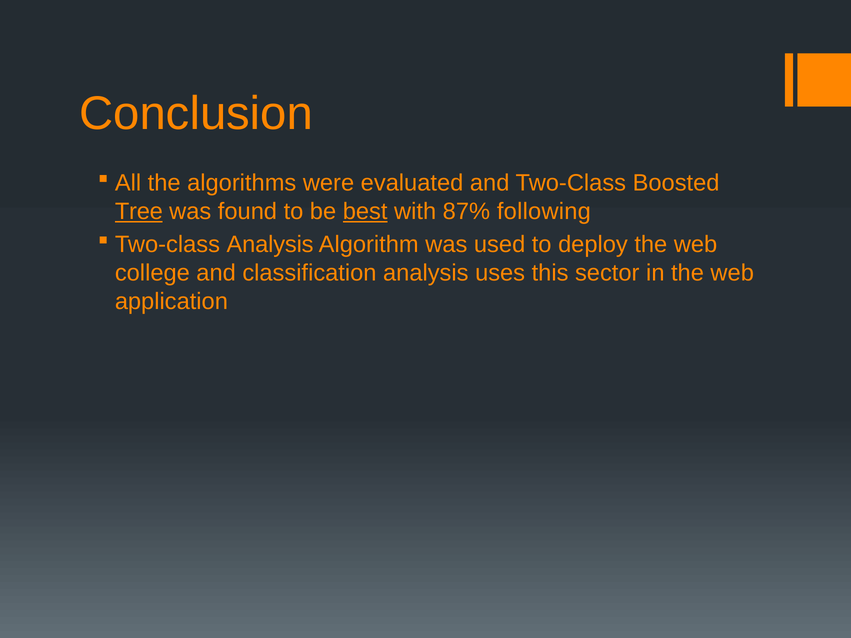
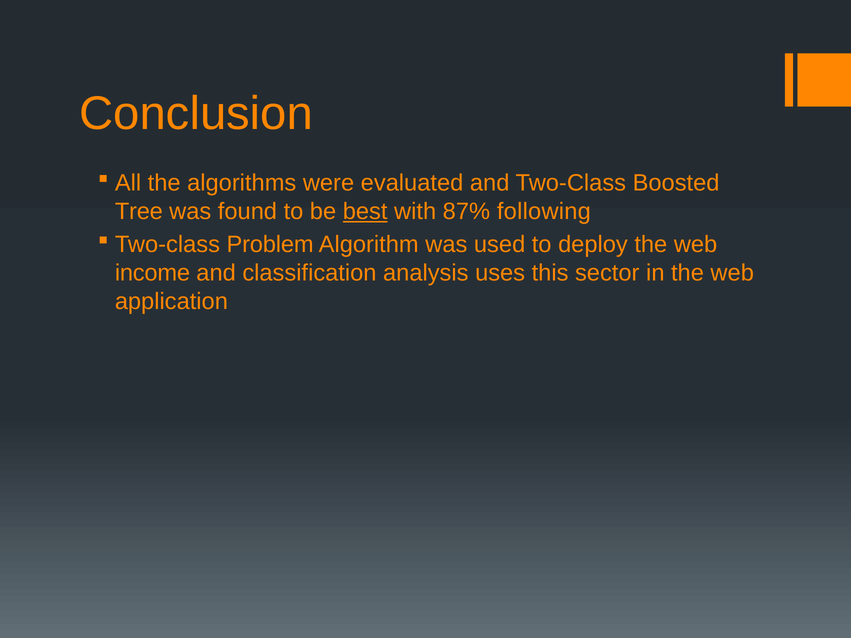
Tree underline: present -> none
Two-class Analysis: Analysis -> Problem
college: college -> income
